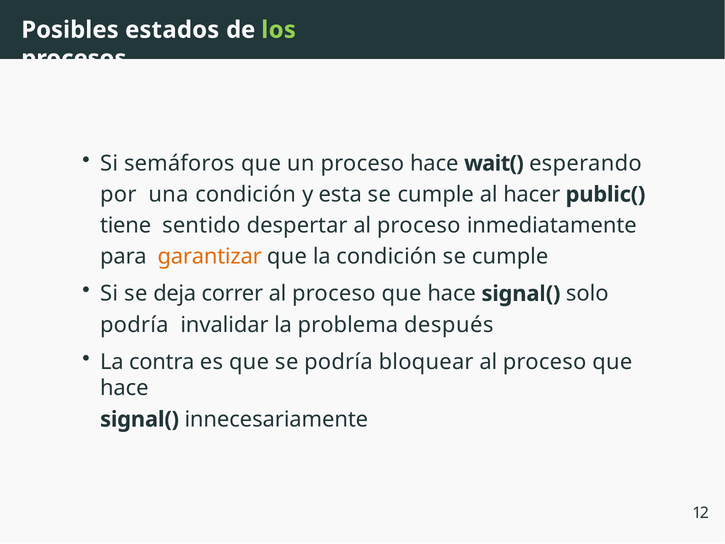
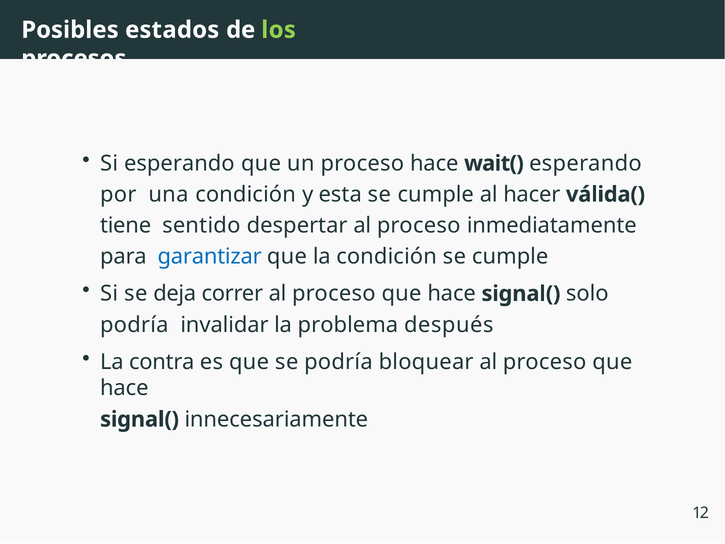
Si semáforos: semáforos -> esperando
public(: public( -> válida(
garantizar colour: orange -> blue
